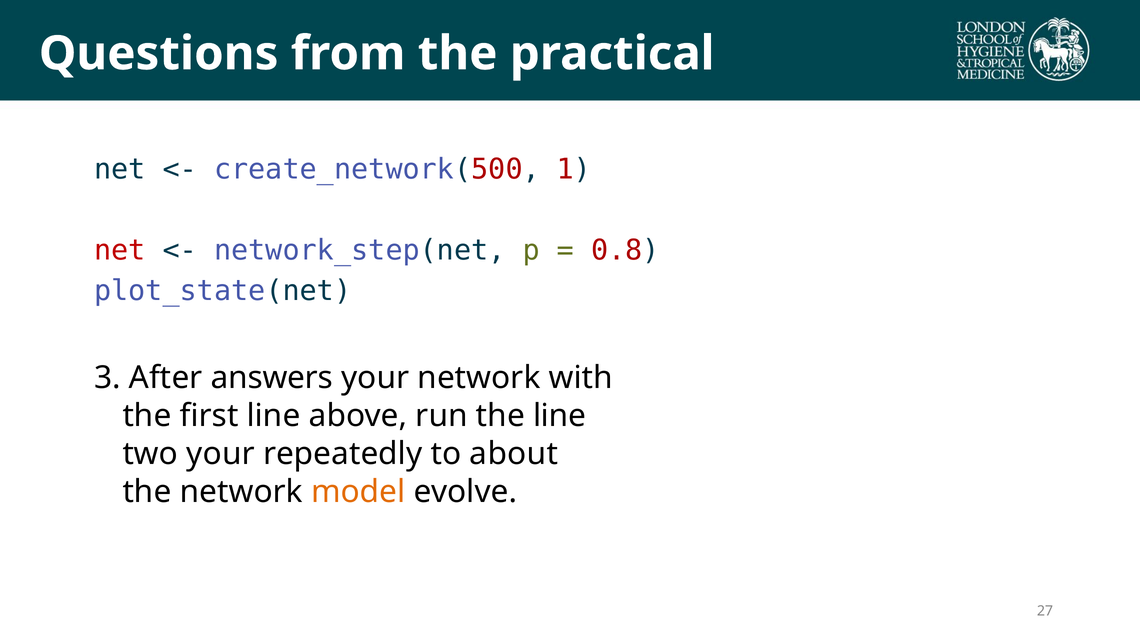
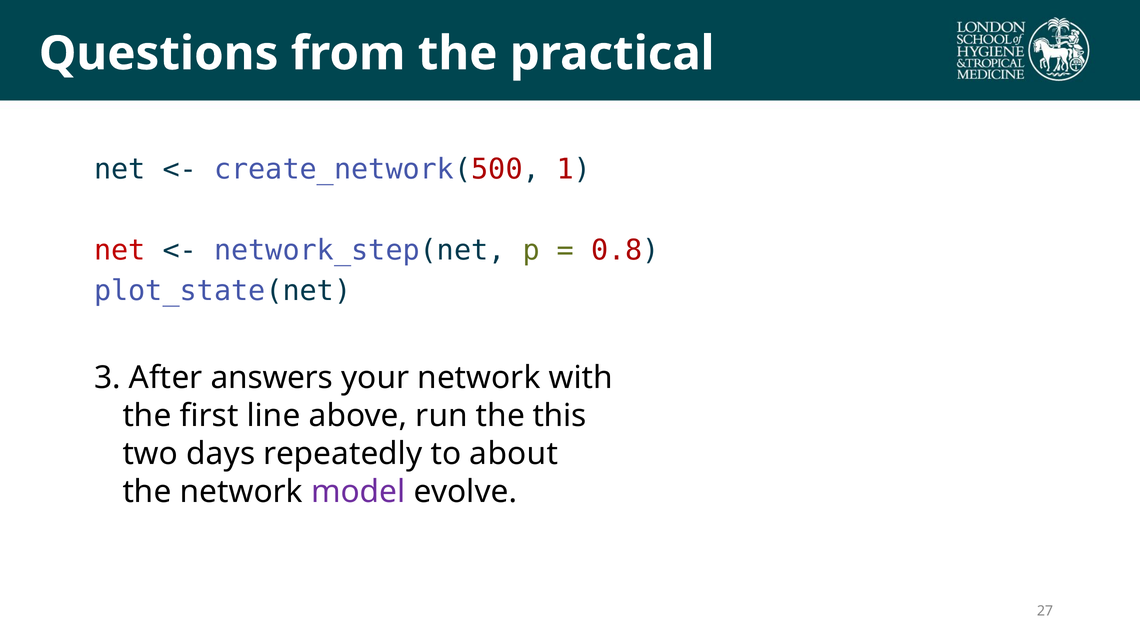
the line: line -> this
two your: your -> days
model colour: orange -> purple
